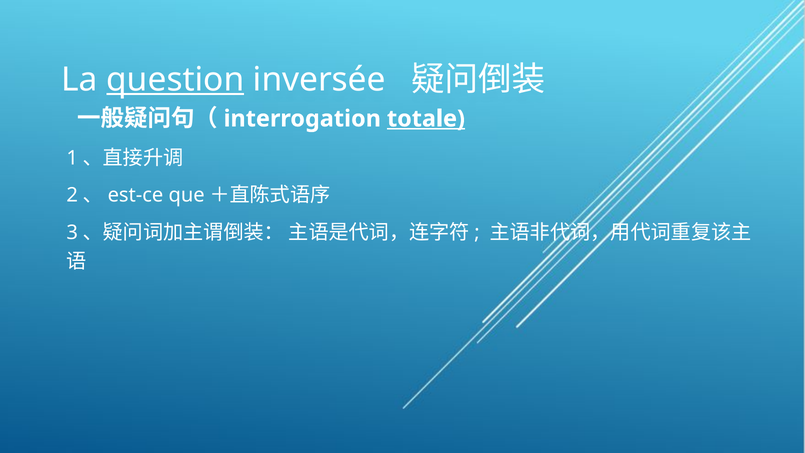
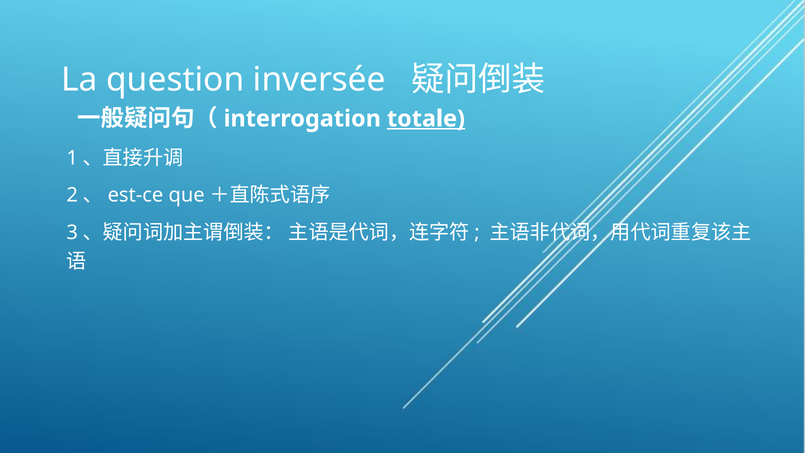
question underline: present -> none
